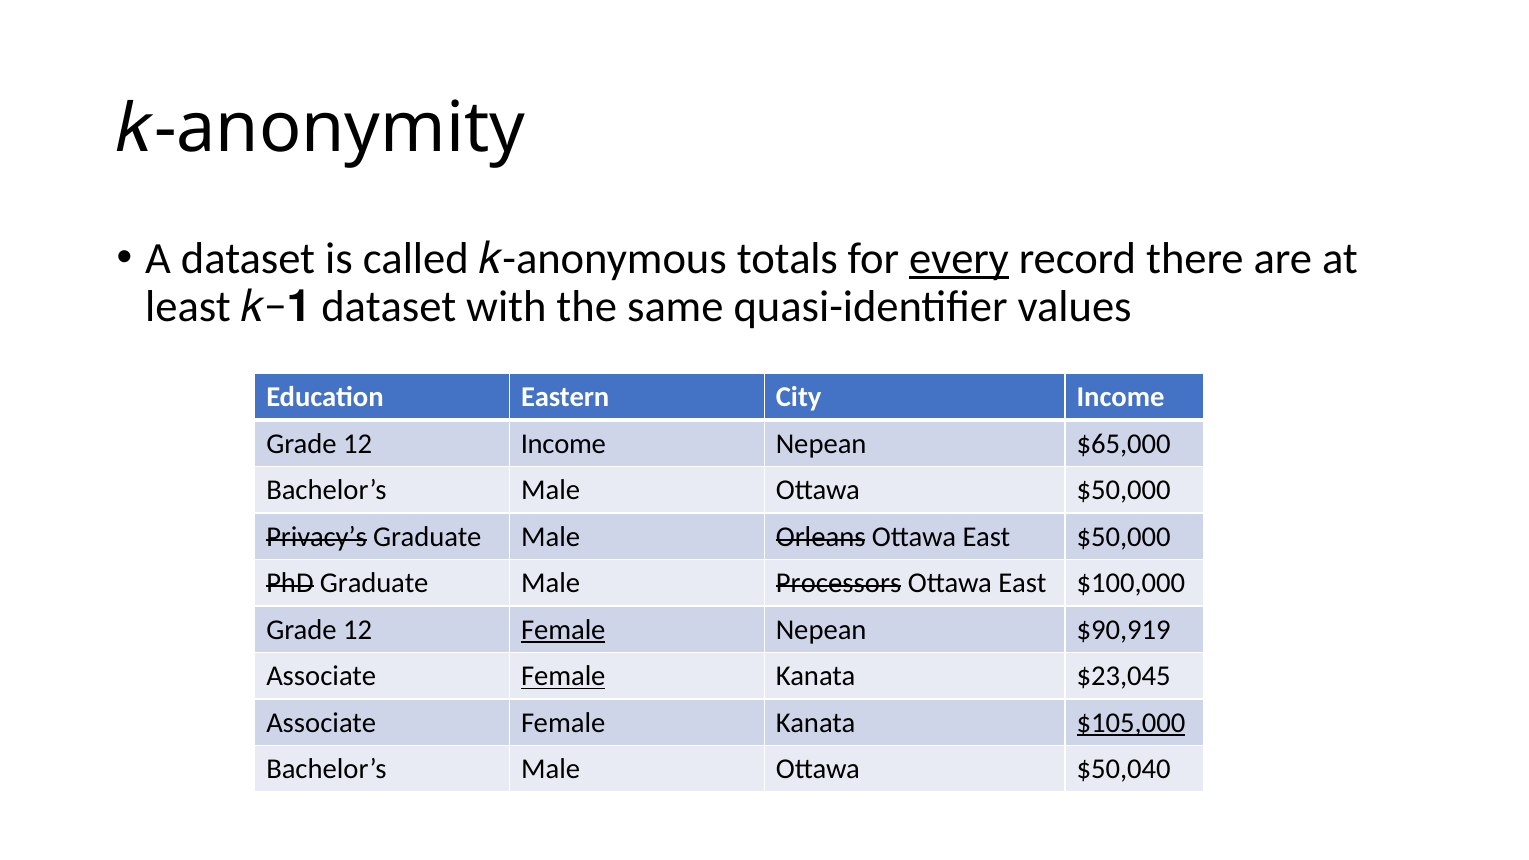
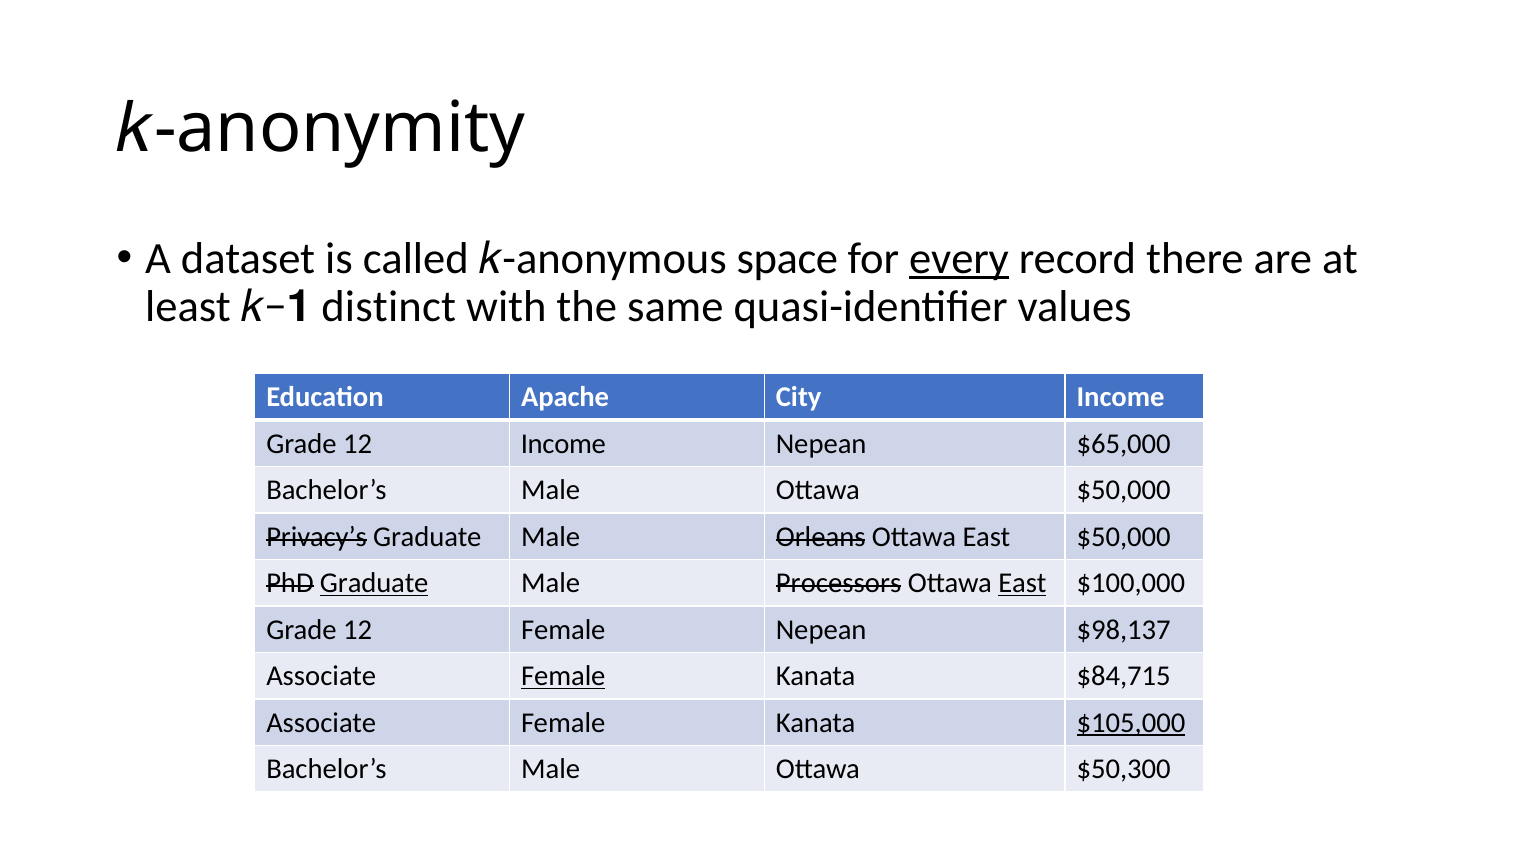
totals: totals -> space
dataset at (389, 307): dataset -> distinct
Eastern: Eastern -> Apache
Graduate at (374, 583) underline: none -> present
East at (1022, 583) underline: none -> present
Female at (563, 630) underline: present -> none
$90,919: $90,919 -> $98,137
$23,045: $23,045 -> $84,715
$50,040: $50,040 -> $50,300
